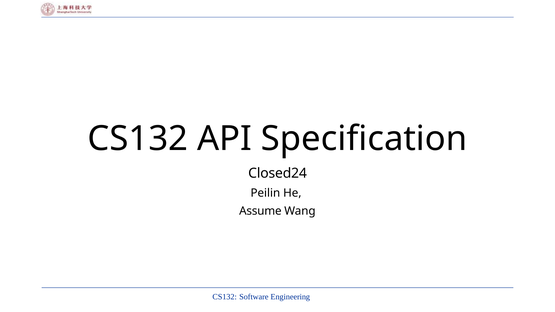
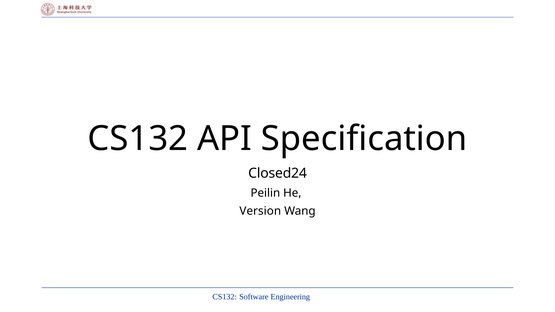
Assume: Assume -> Version
